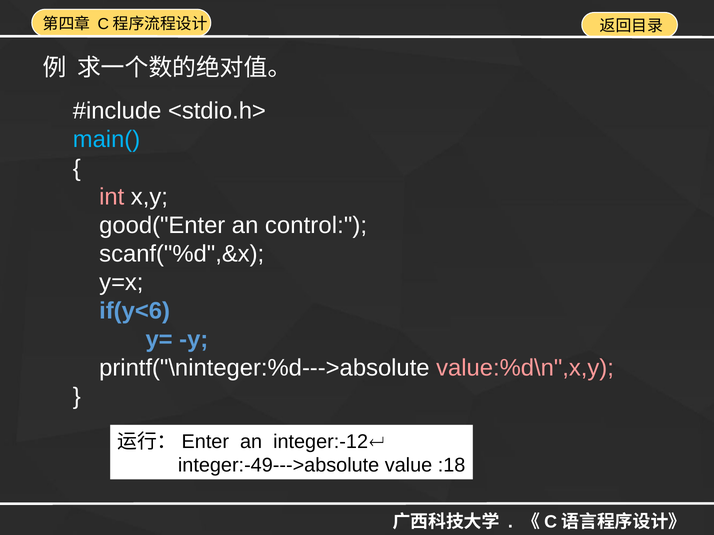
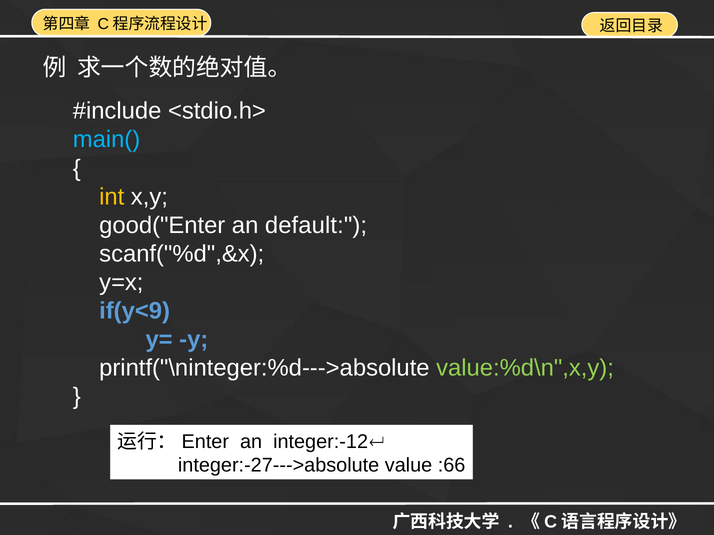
int colour: pink -> yellow
control: control -> default
if(y<6: if(y<6 -> if(y<9
value:%d\n",x,y colour: pink -> light green
integer:-49--->absolute: integer:-49--->absolute -> integer:-27--->absolute
:18: :18 -> :66
